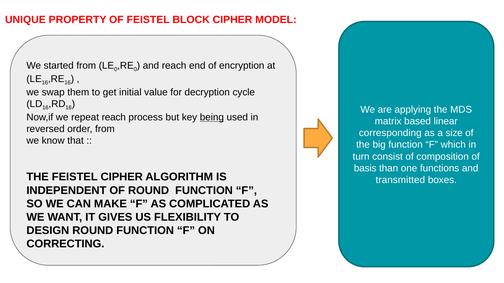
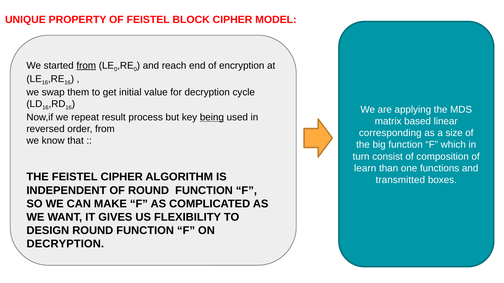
from at (86, 66) underline: none -> present
repeat reach: reach -> result
basis: basis -> learn
CORRECTING at (65, 244): CORRECTING -> DECRYPTION
